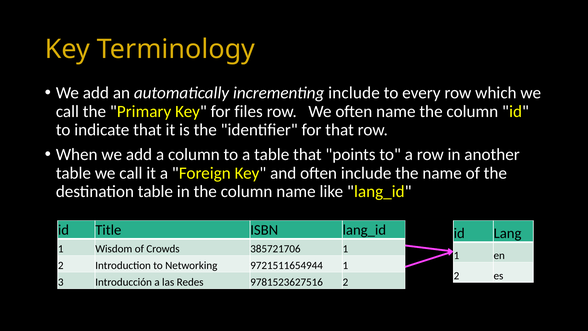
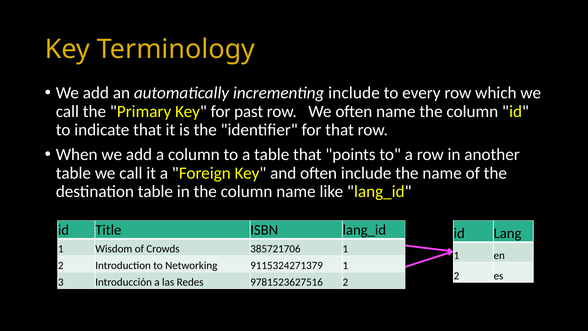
files: files -> past
9721511654944: 9721511654944 -> 9115324271379
